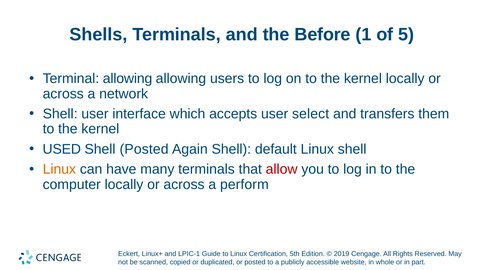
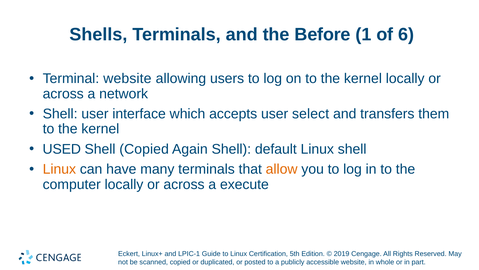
5: 5 -> 6
Terminal allowing: allowing -> website
Shell Posted: Posted -> Copied
allow colour: red -> orange
perform: perform -> execute
